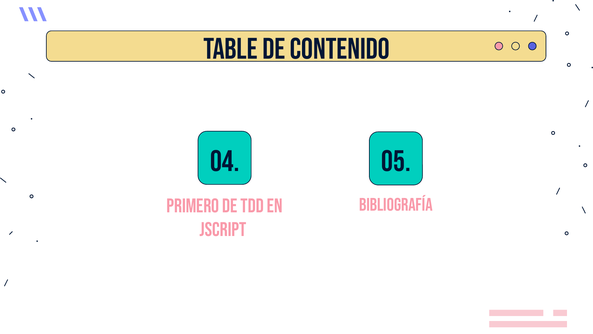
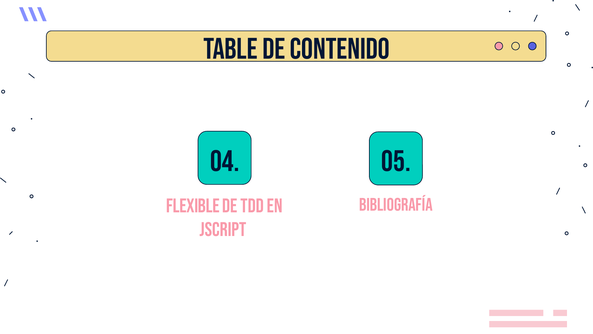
PRIMERO: PRIMERO -> FLEXIBLE
